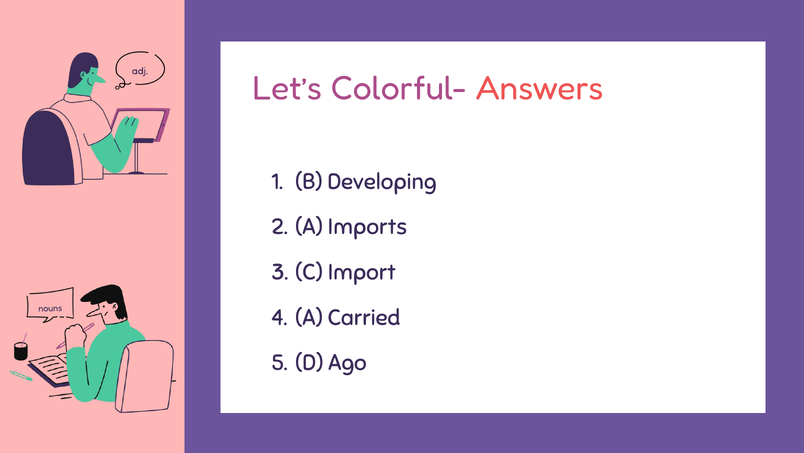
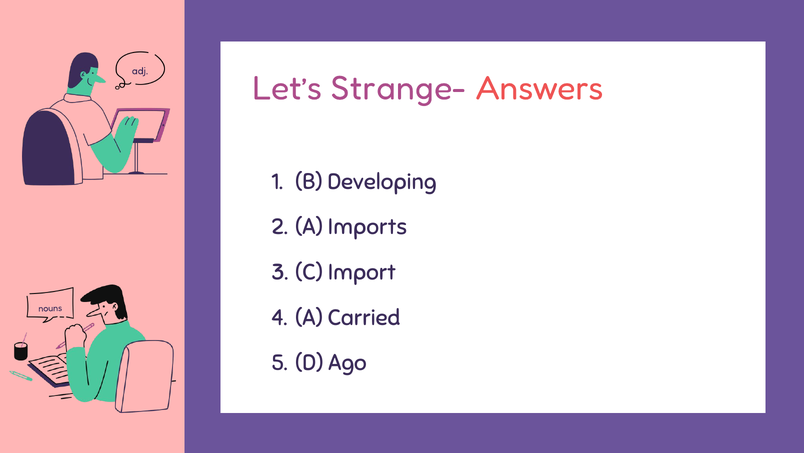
Colorful-: Colorful- -> Strange-
